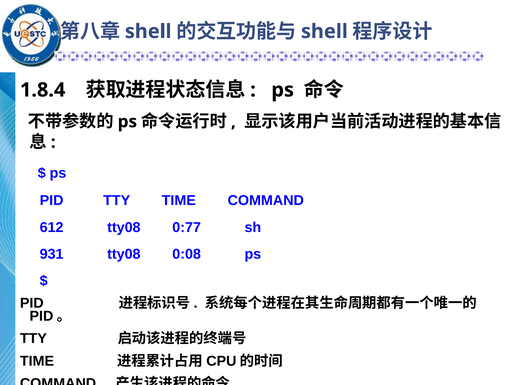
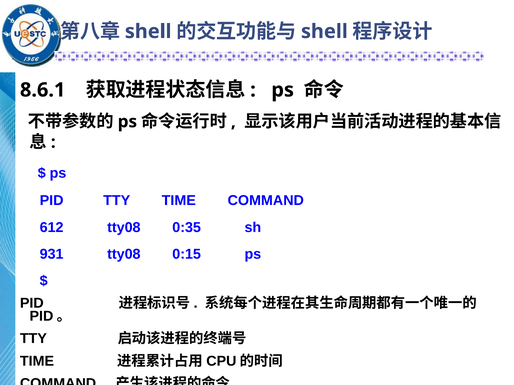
1.8.4: 1.8.4 -> 8.6.1
0:77: 0:77 -> 0:35
0:08: 0:08 -> 0:15
